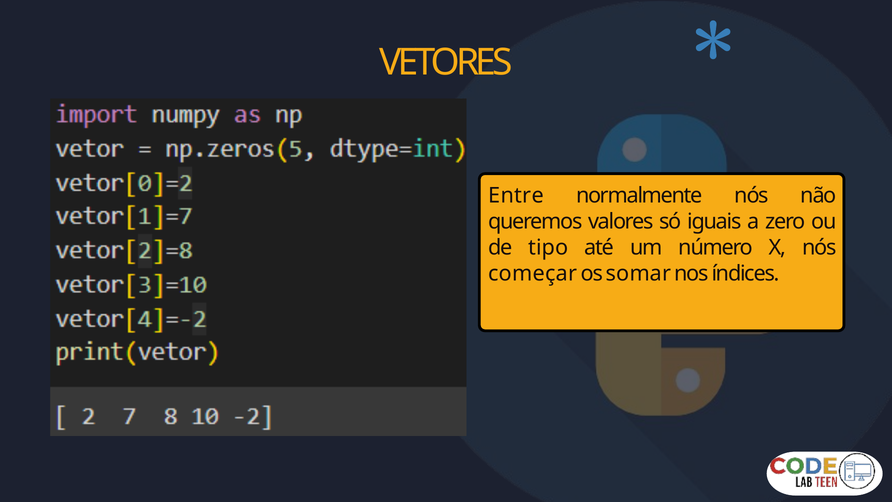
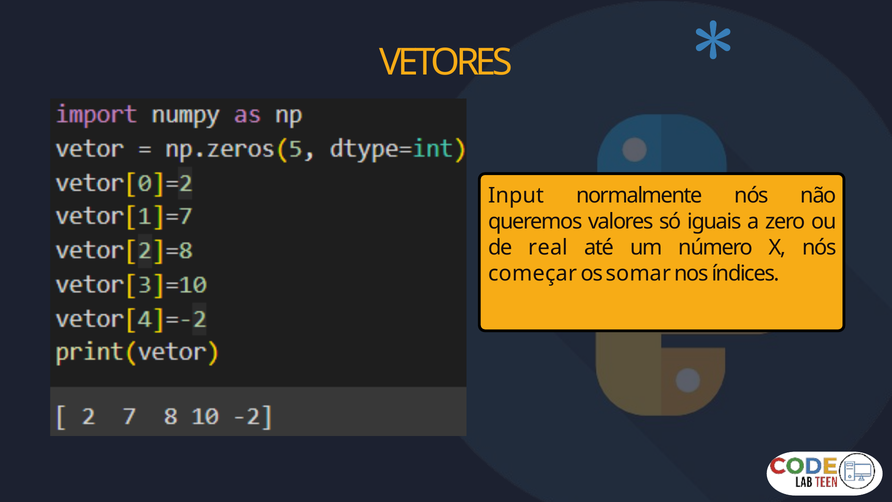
Entre: Entre -> Input
tipo: tipo -> real
